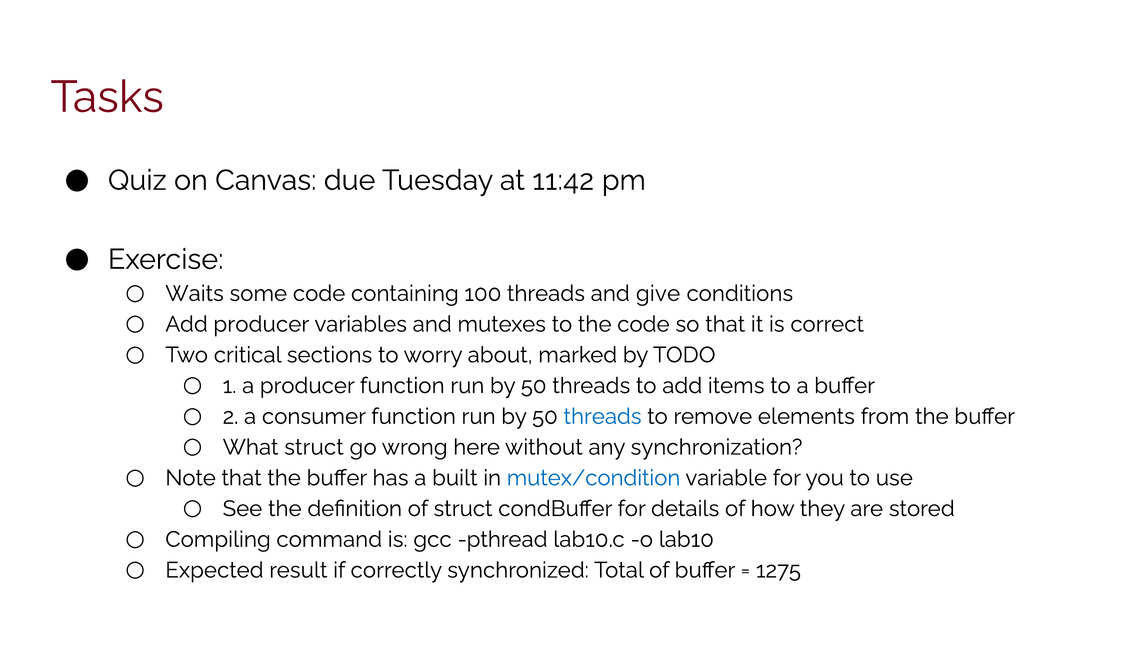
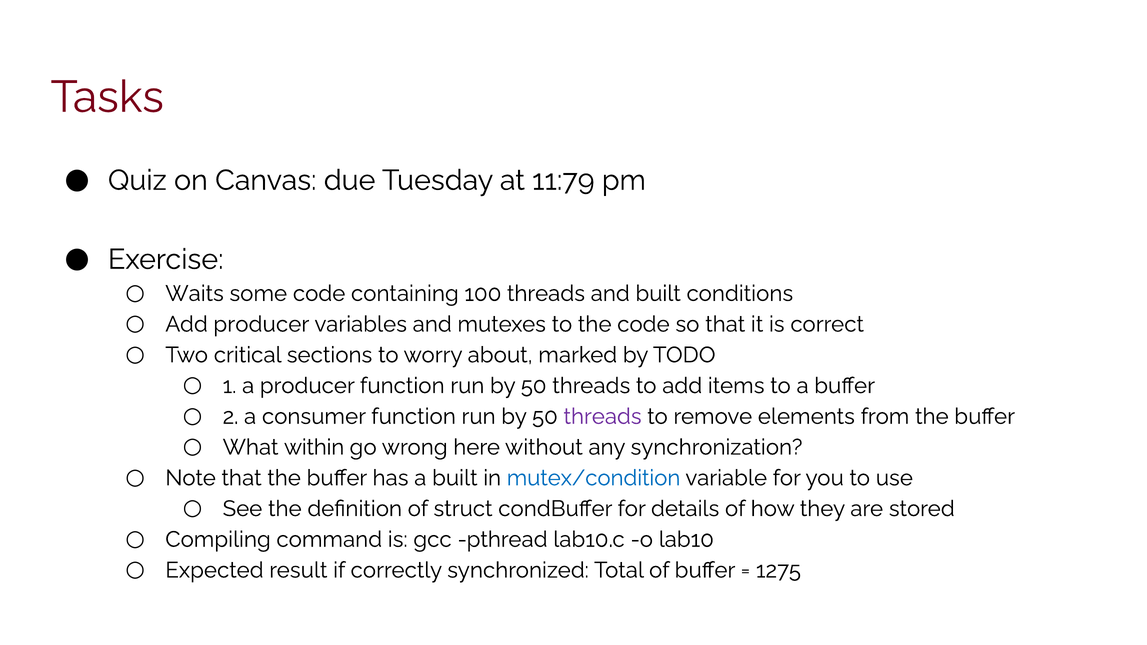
11:42: 11:42 -> 11:79
and give: give -> built
threads at (603, 417) colour: blue -> purple
What struct: struct -> within
